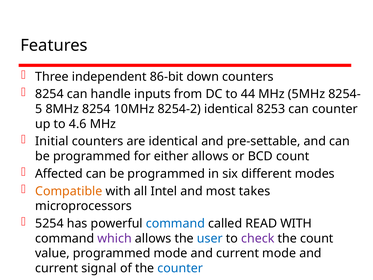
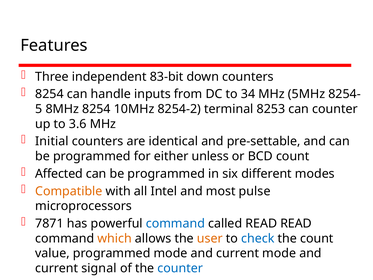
86-bit: 86-bit -> 83-bit
44: 44 -> 34
8254-2 identical: identical -> terminal
4.6: 4.6 -> 3.6
either allows: allows -> unless
takes: takes -> pulse
5254: 5254 -> 7871
READ WITH: WITH -> READ
which colour: purple -> orange
user colour: blue -> orange
check colour: purple -> blue
